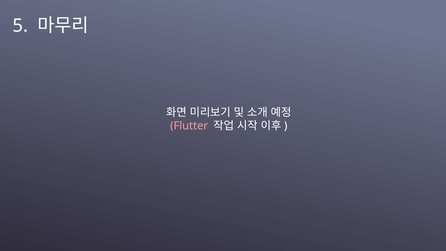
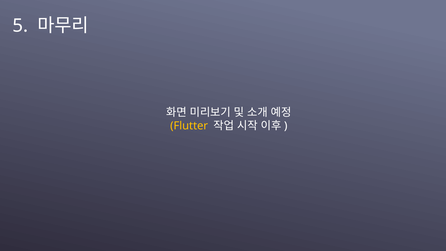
Flutter colour: pink -> yellow
